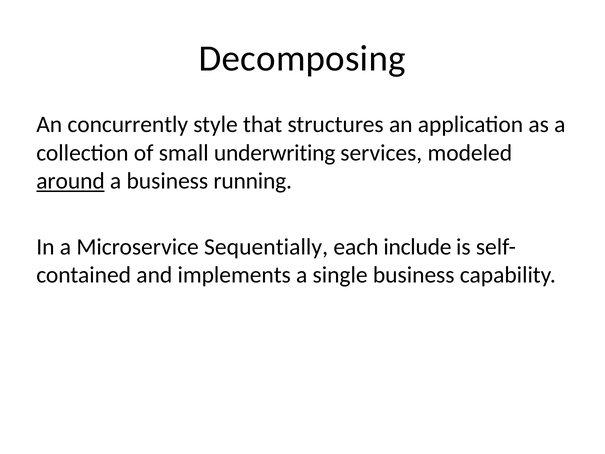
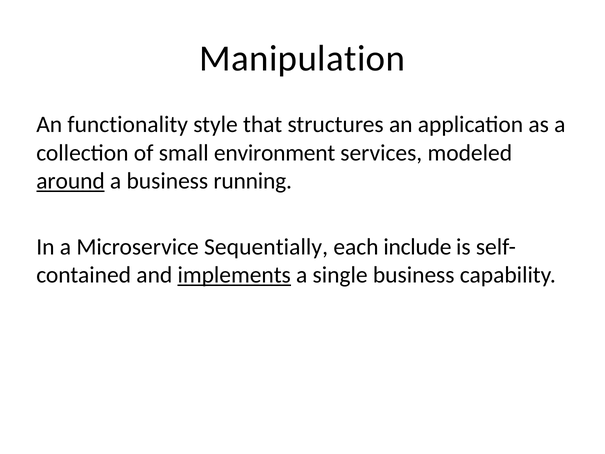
Decomposing: Decomposing -> Manipulation
concurrently: concurrently -> functionality
underwriting: underwriting -> environment
implements underline: none -> present
